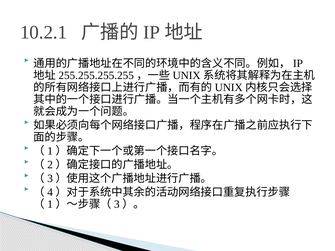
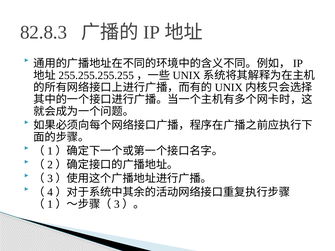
10.2.1: 10.2.1 -> 82.8.3
